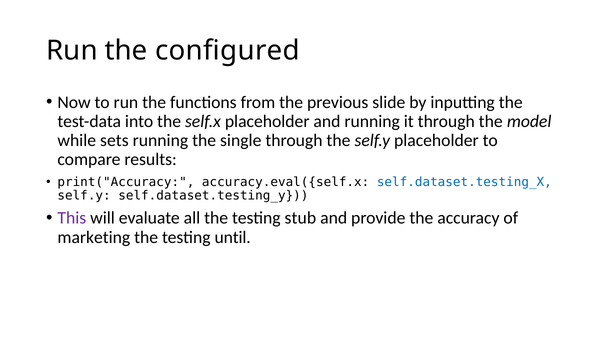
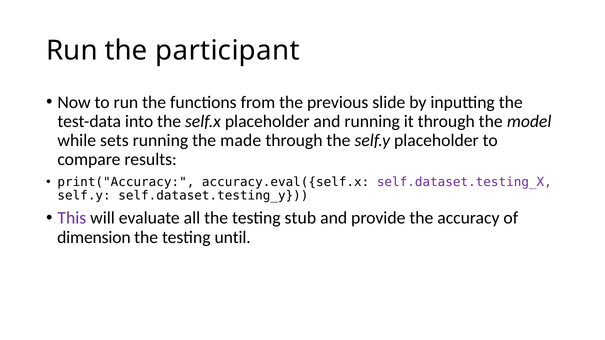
configured: configured -> participant
single: single -> made
self.dataset.testing_X colour: blue -> purple
marketing: marketing -> dimension
